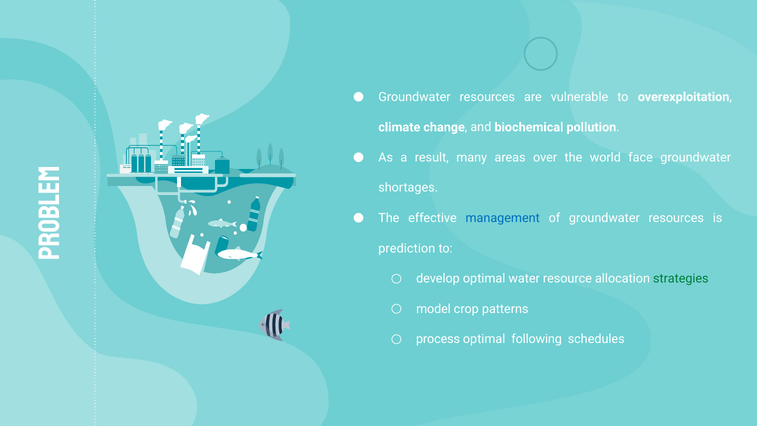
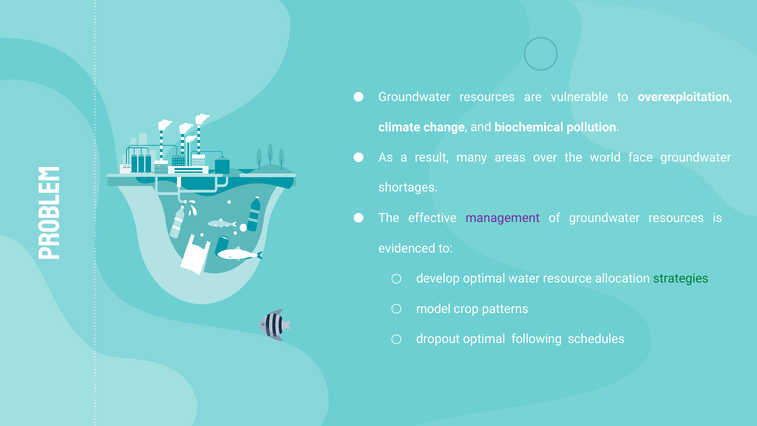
management colour: blue -> purple
prediction: prediction -> evidenced
process: process -> dropout
